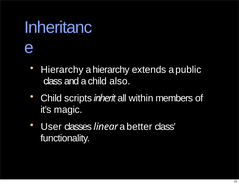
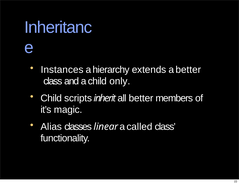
Hierarchy at (62, 70): Hierarchy -> Instances
a public: public -> better
also: also -> only
all within: within -> better
User: User -> Alias
better: better -> called
